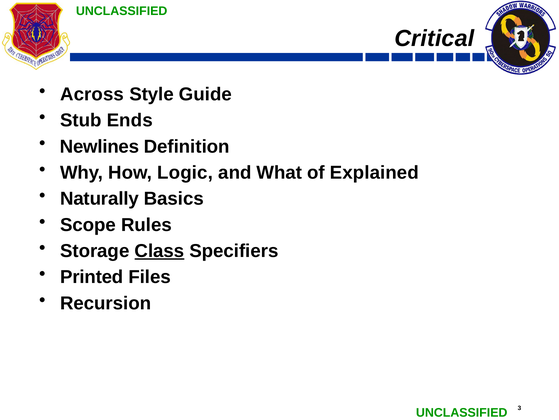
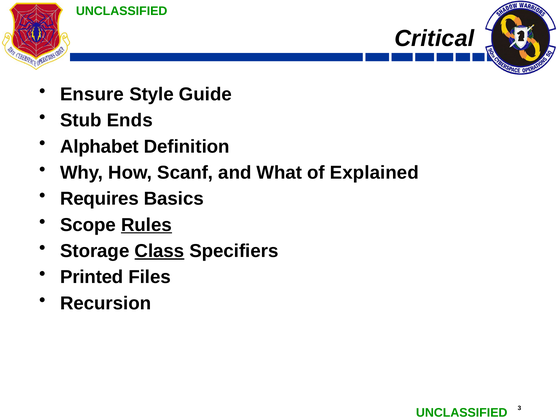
Across: Across -> Ensure
Newlines: Newlines -> Alphabet
Logic: Logic -> Scanf
Naturally: Naturally -> Requires
Rules underline: none -> present
